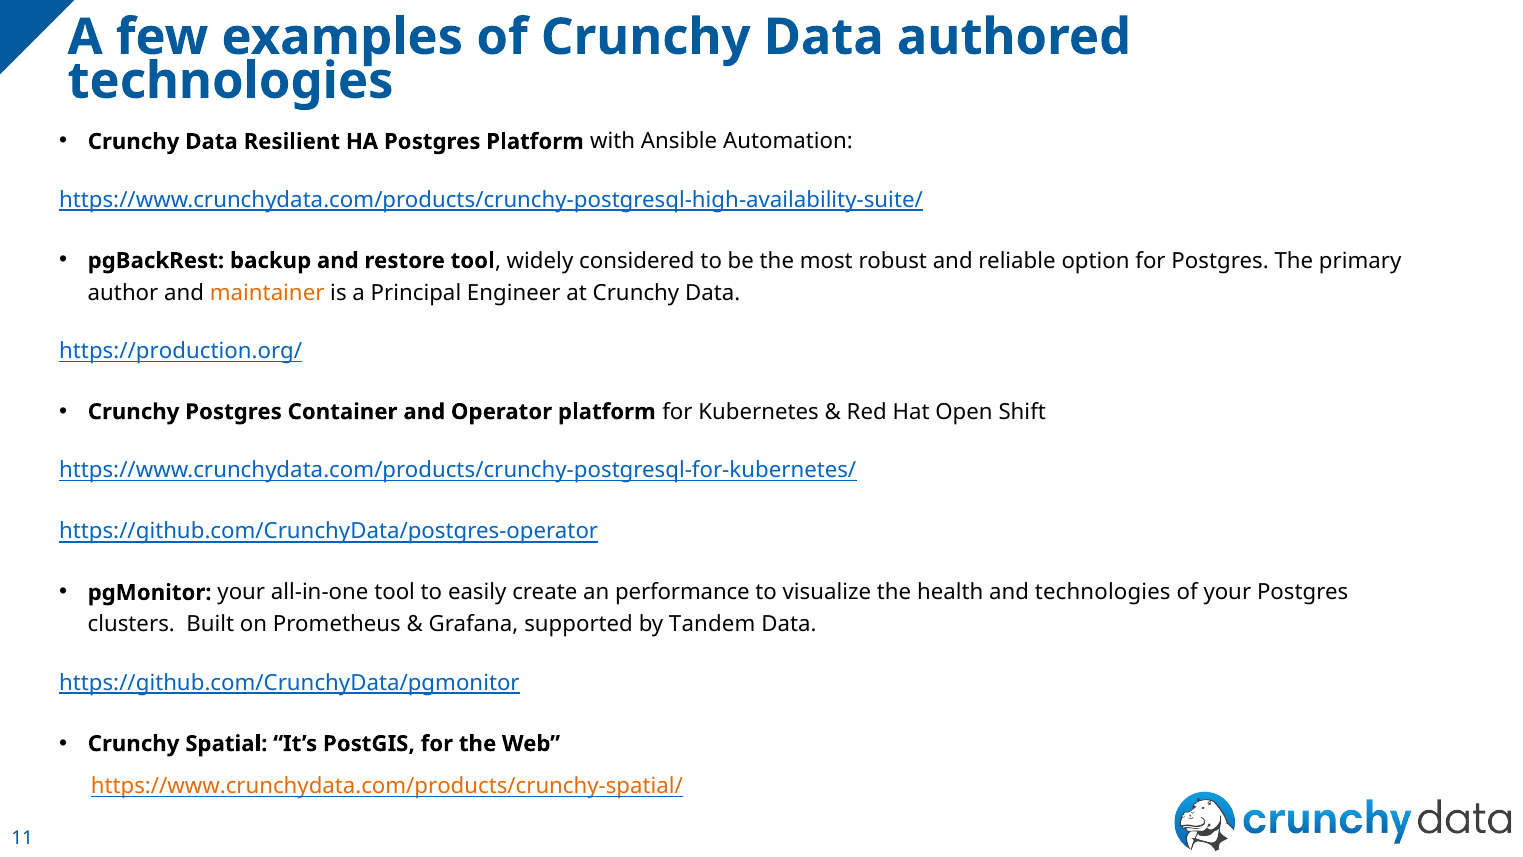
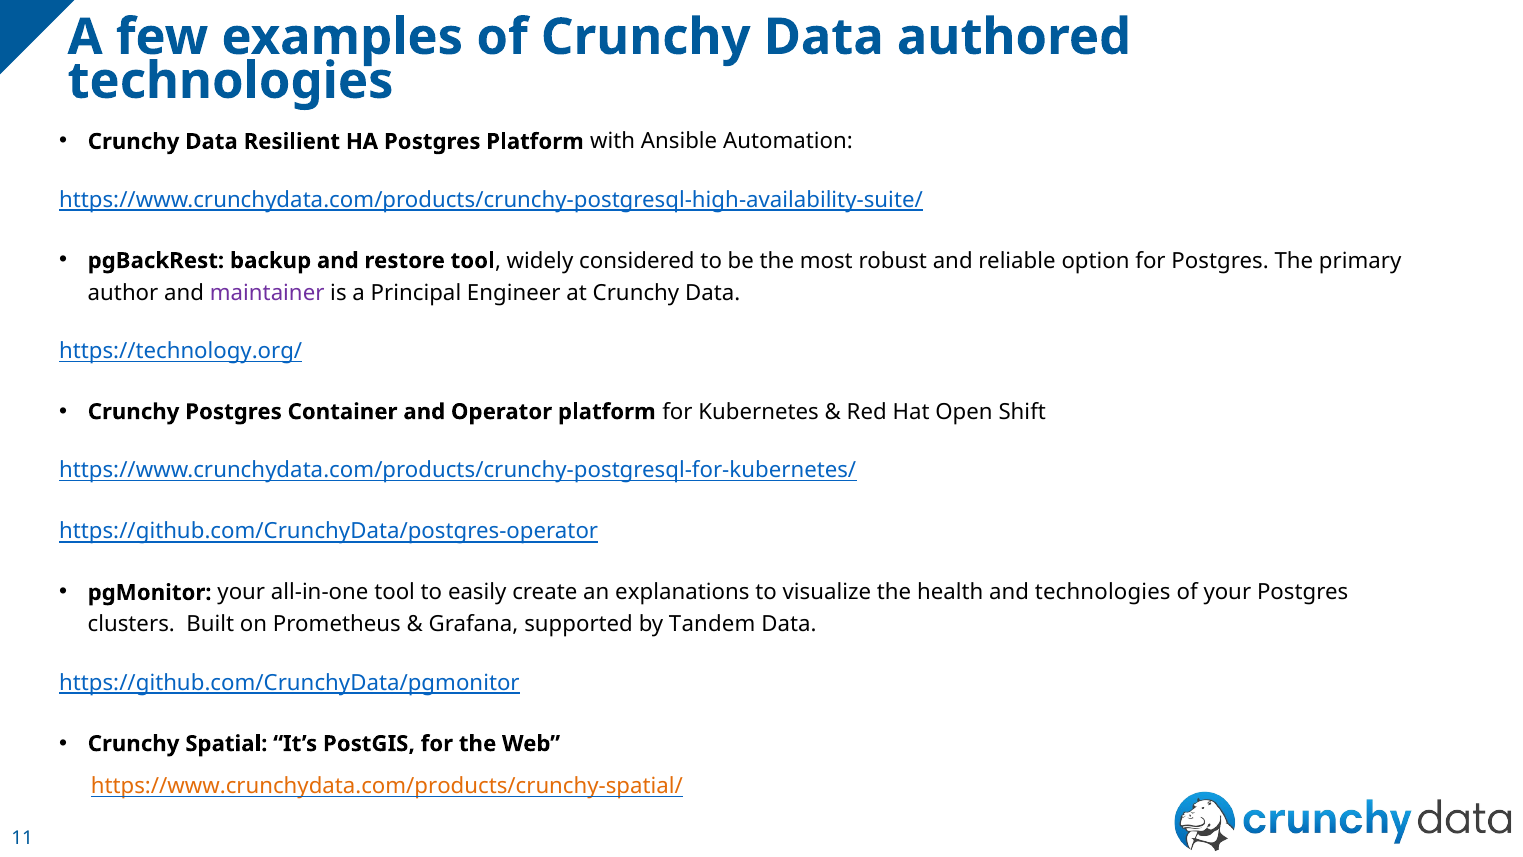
maintainer colour: orange -> purple
https://production.org/: https://production.org/ -> https://technology.org/
performance: performance -> explanations
